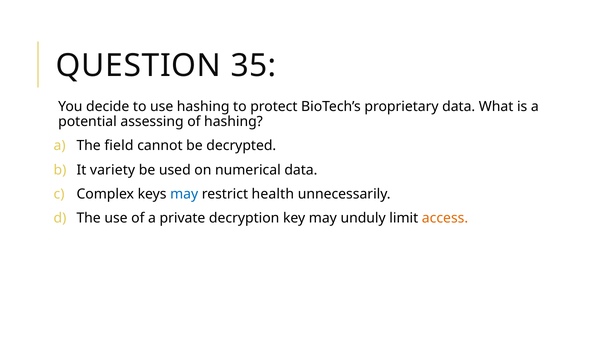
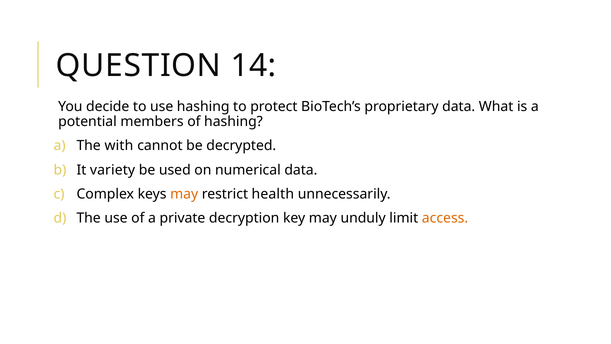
35: 35 -> 14
assessing: assessing -> members
field: field -> with
may at (184, 194) colour: blue -> orange
